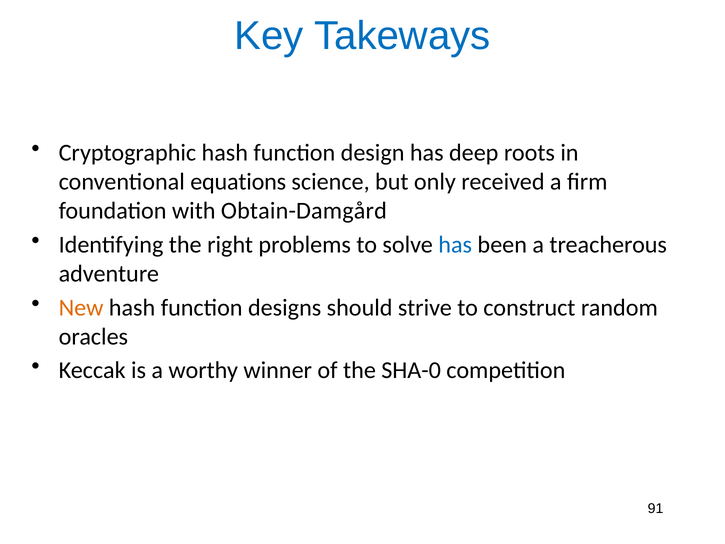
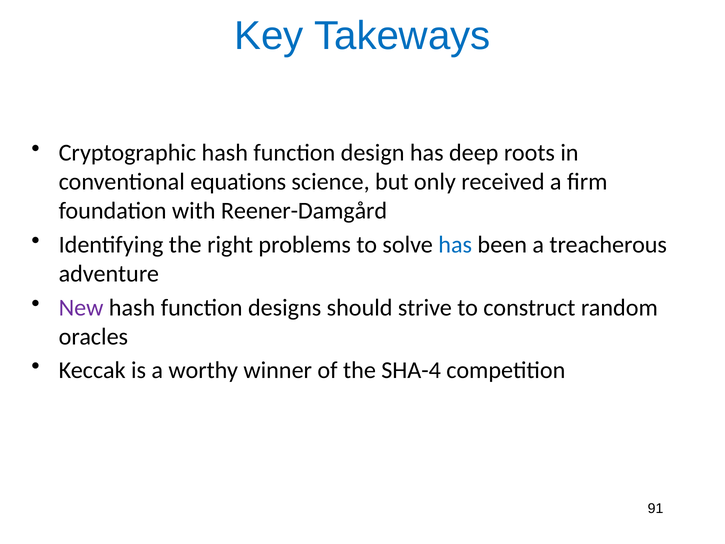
Obtain-Damgård: Obtain-Damgård -> Reener-Damgård
New colour: orange -> purple
SHA-0: SHA-0 -> SHA-4
